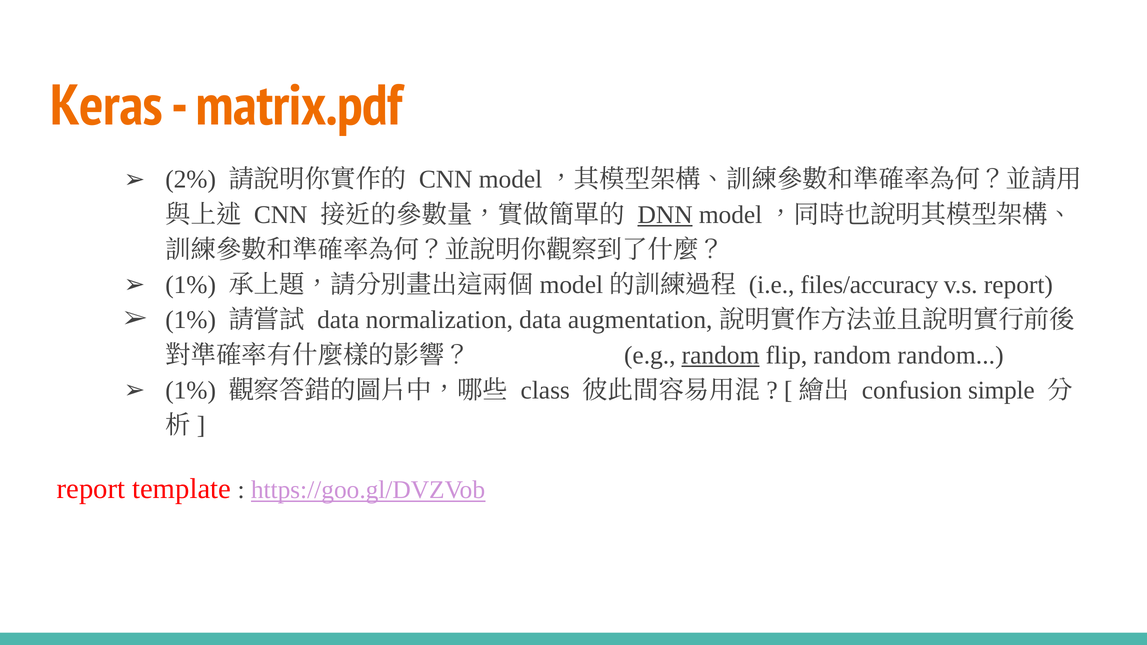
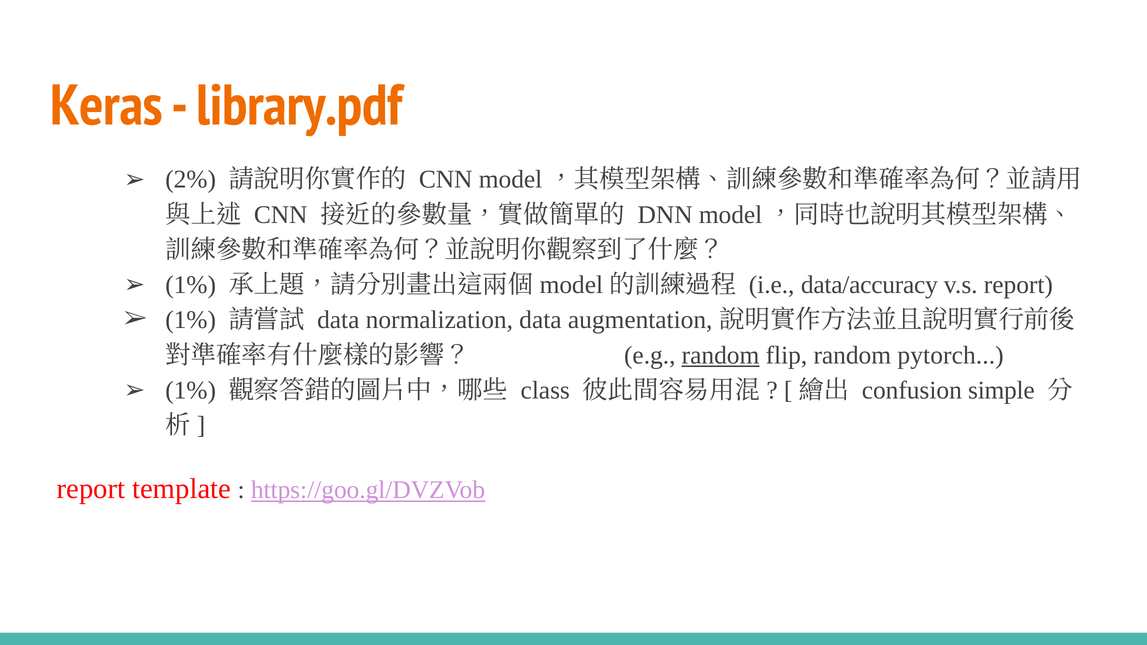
matrix.pdf: matrix.pdf -> library.pdf
DNN underline: present -> none
files/accuracy: files/accuracy -> data/accuracy
random random: random -> pytorch
